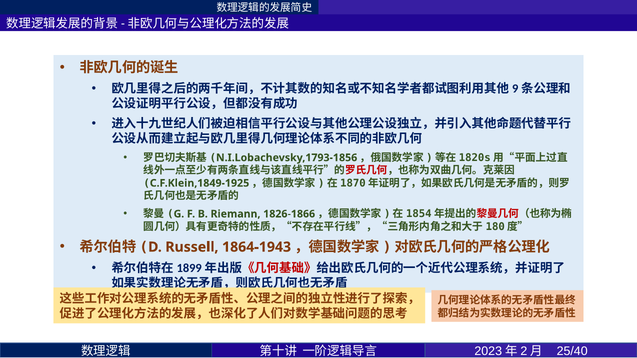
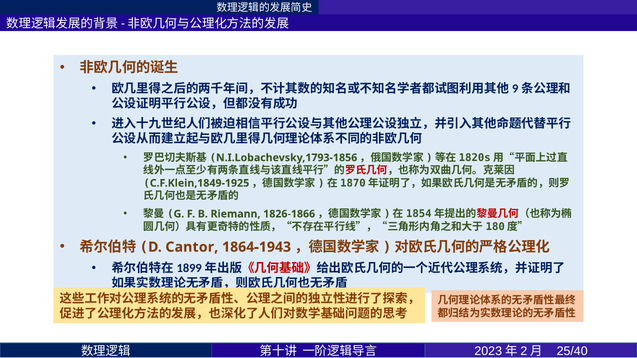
Russell: Russell -> Cantor
